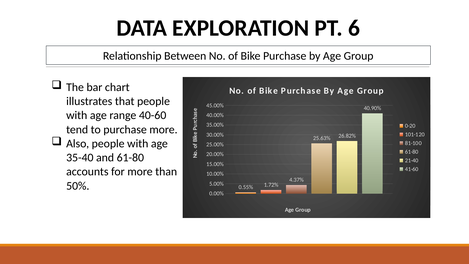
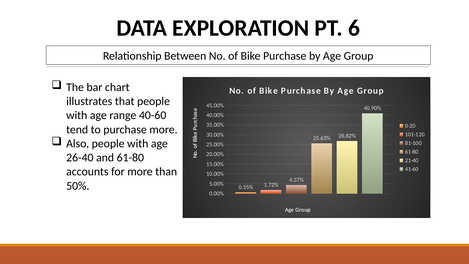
35-40: 35-40 -> 26-40
